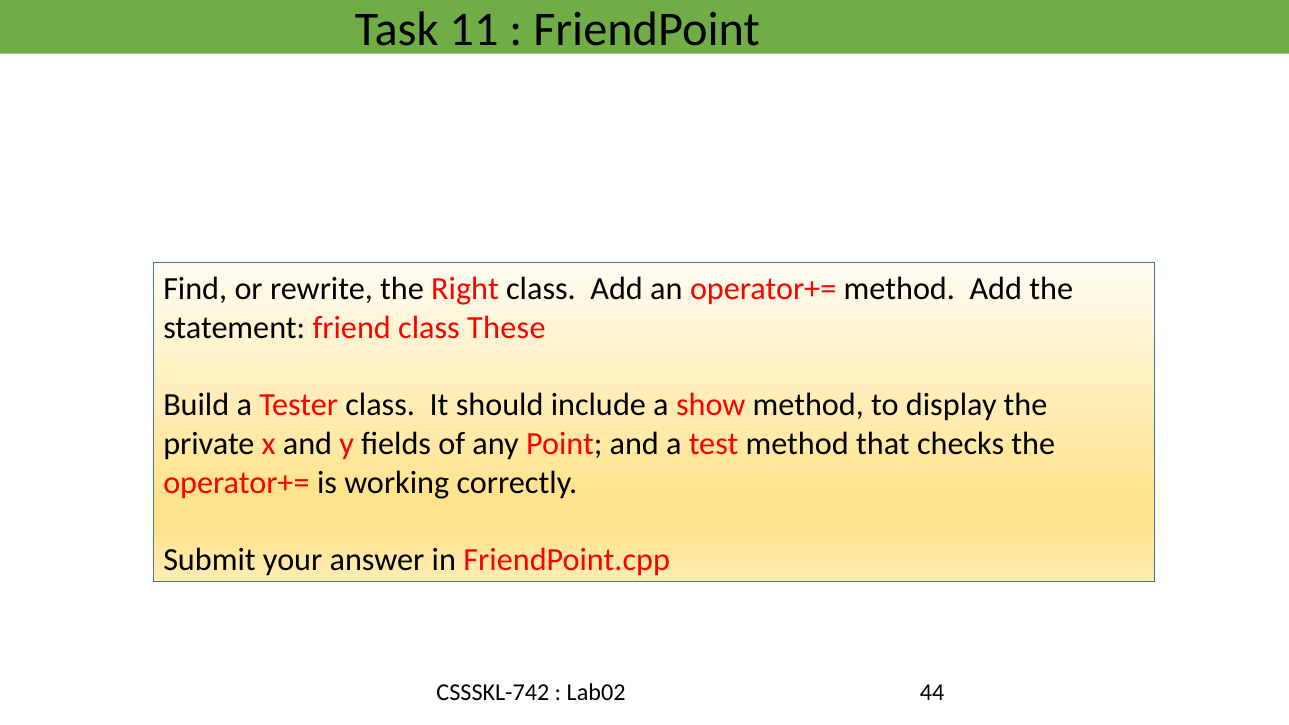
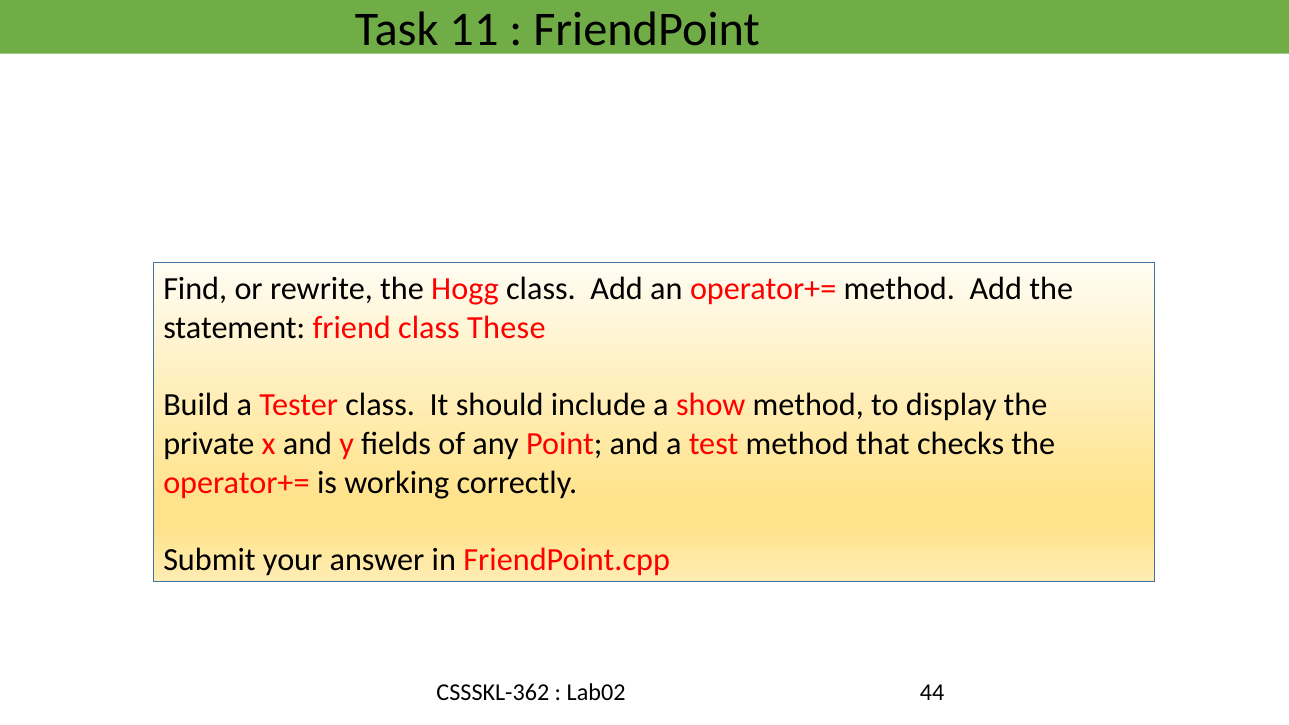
Right: Right -> Hogg
CSSSKL-742: CSSSKL-742 -> CSSSKL-362
